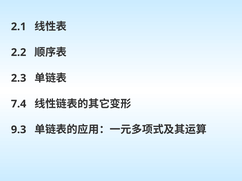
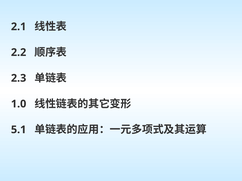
7.4: 7.4 -> 1.0
9.3: 9.3 -> 5.1
